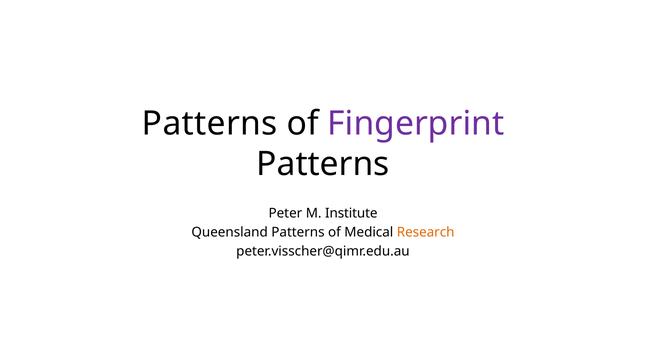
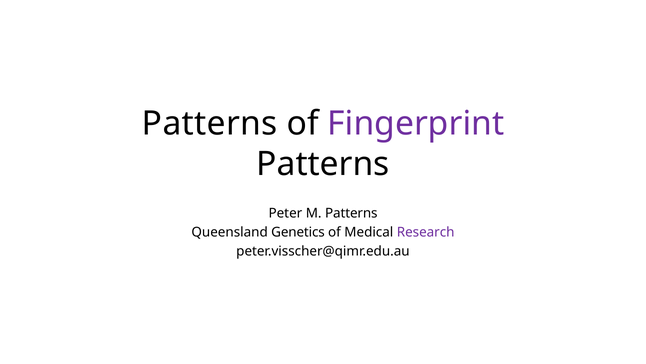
M Institute: Institute -> Patterns
Queensland Patterns: Patterns -> Genetics
Research colour: orange -> purple
